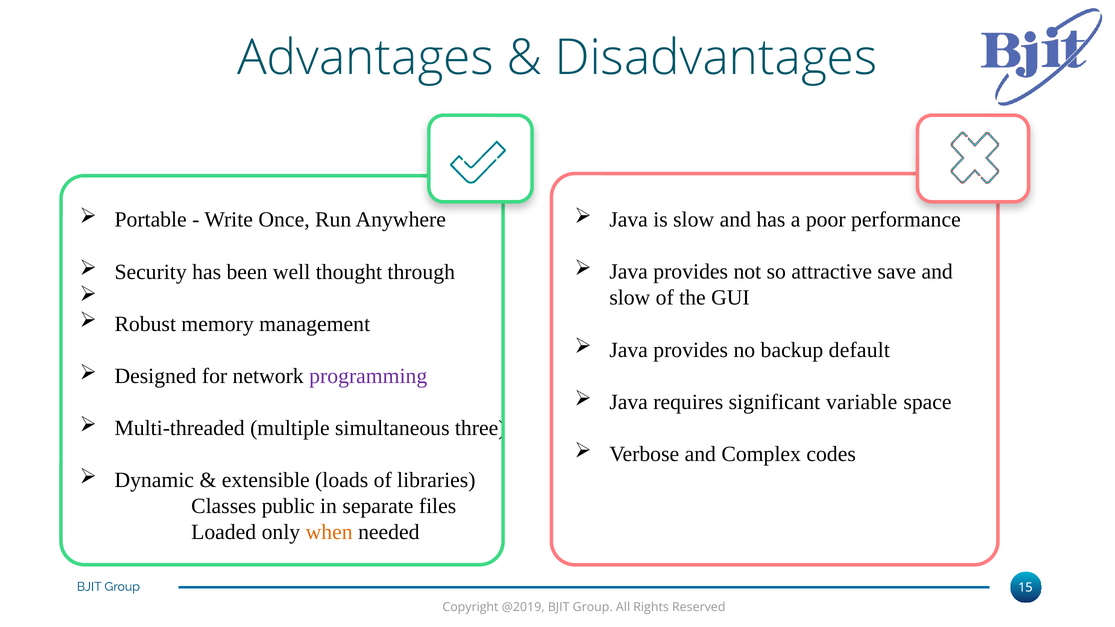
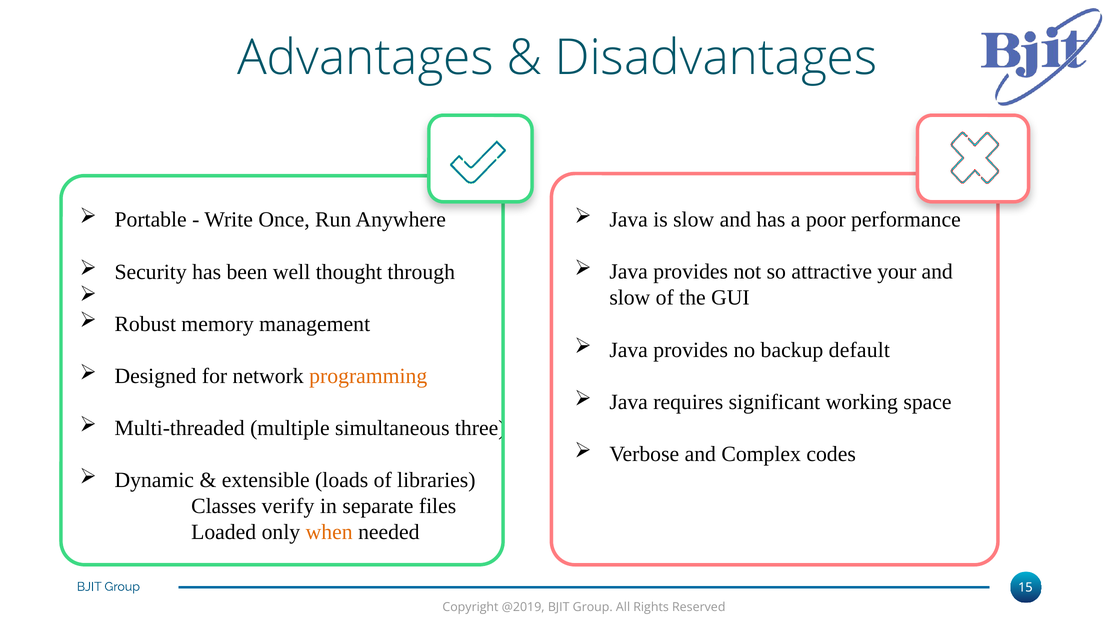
save: save -> your
programming colour: purple -> orange
variable: variable -> working
public: public -> verify
